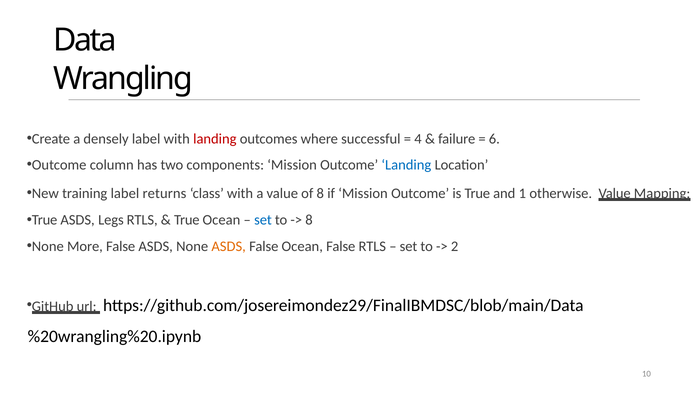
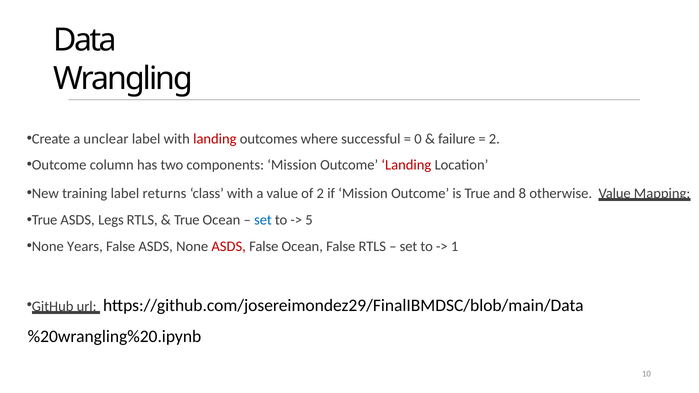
densely: densely -> unclear
4: 4 -> 0
6 at (494, 139): 6 -> 2
Landing at (406, 165) colour: blue -> red
of 8: 8 -> 2
1: 1 -> 8
8 at (309, 220): 8 -> 5
More: More -> Years
ASDS at (229, 246) colour: orange -> red
2: 2 -> 1
